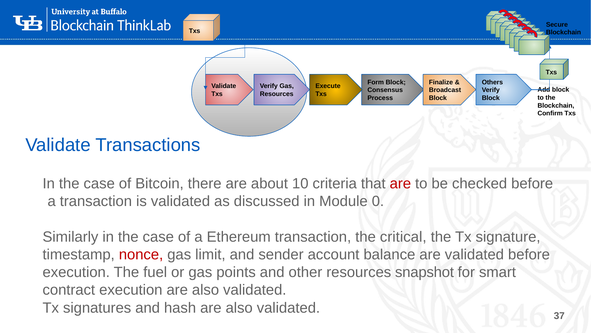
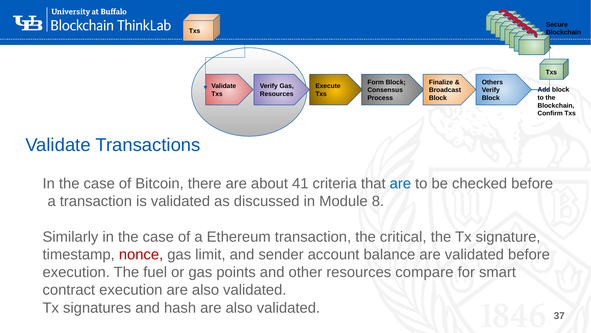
10: 10 -> 41
are at (400, 183) colour: red -> blue
0: 0 -> 8
snapshot: snapshot -> compare
